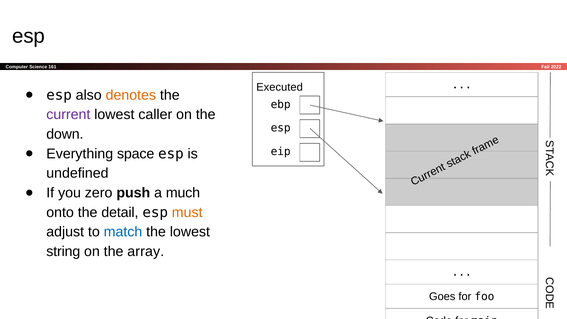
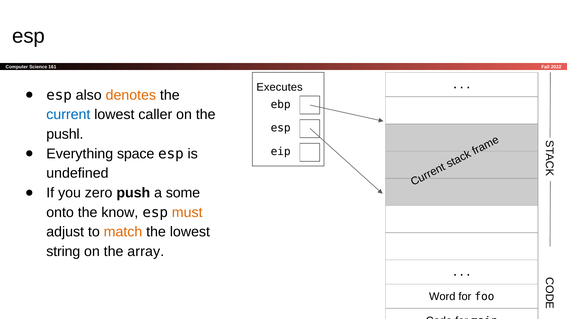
Executed: Executed -> Executes
current colour: purple -> blue
down: down -> pushl
much: much -> some
detail: detail -> know
match colour: blue -> orange
Goes: Goes -> Word
